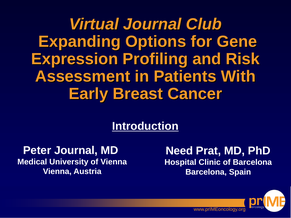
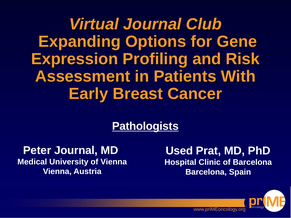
Introduction: Introduction -> Pathologists
Need: Need -> Used
